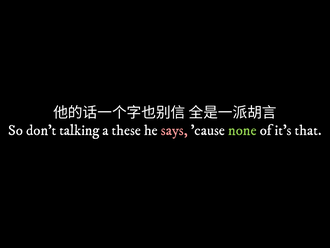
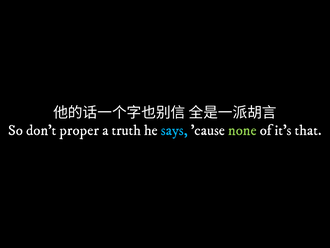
talking: talking -> proper
these: these -> truth
says colour: pink -> light blue
